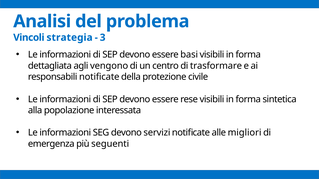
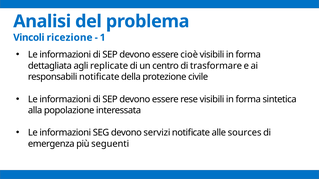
strategia: strategia -> ricezione
3: 3 -> 1
basi: basi -> cioè
vengono: vengono -> replicate
migliori: migliori -> sources
